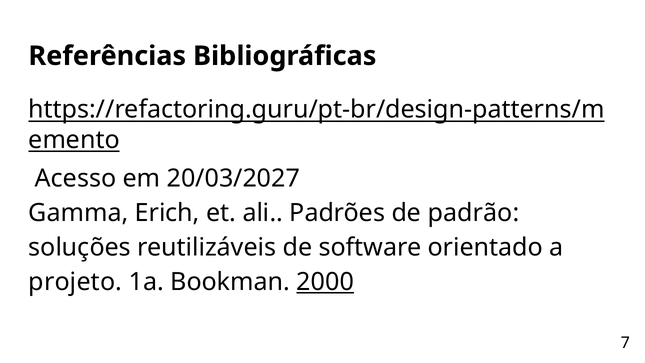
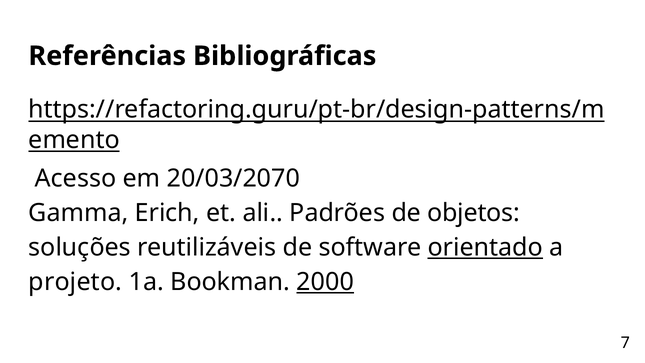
20/03/2027: 20/03/2027 -> 20/03/2070
padrão: padrão -> objetos
orientado underline: none -> present
